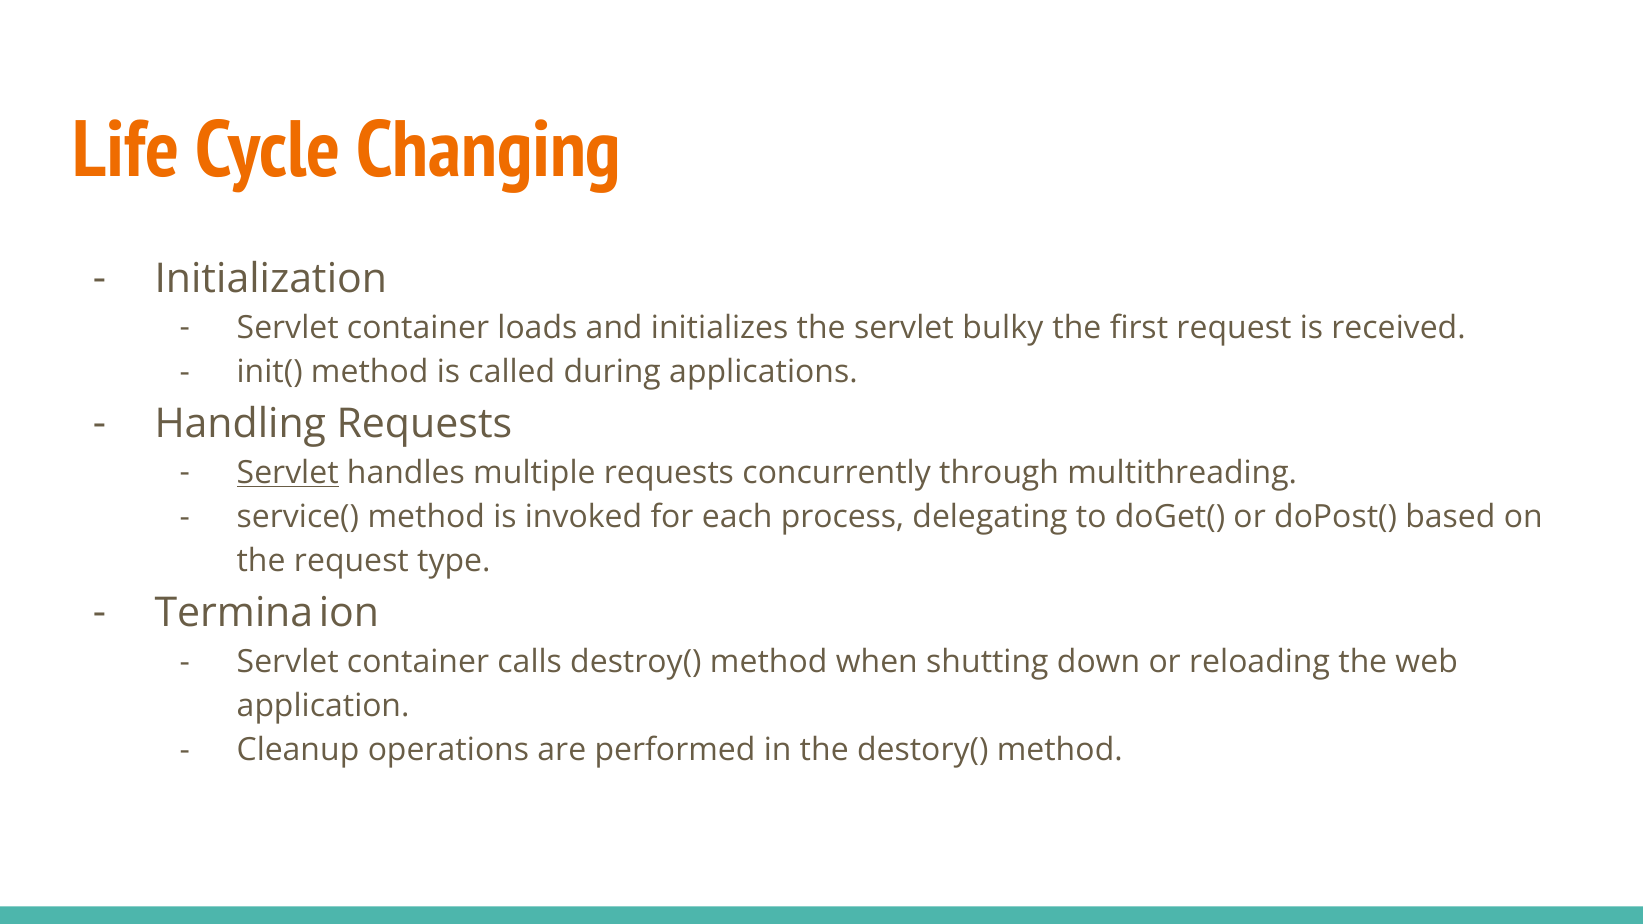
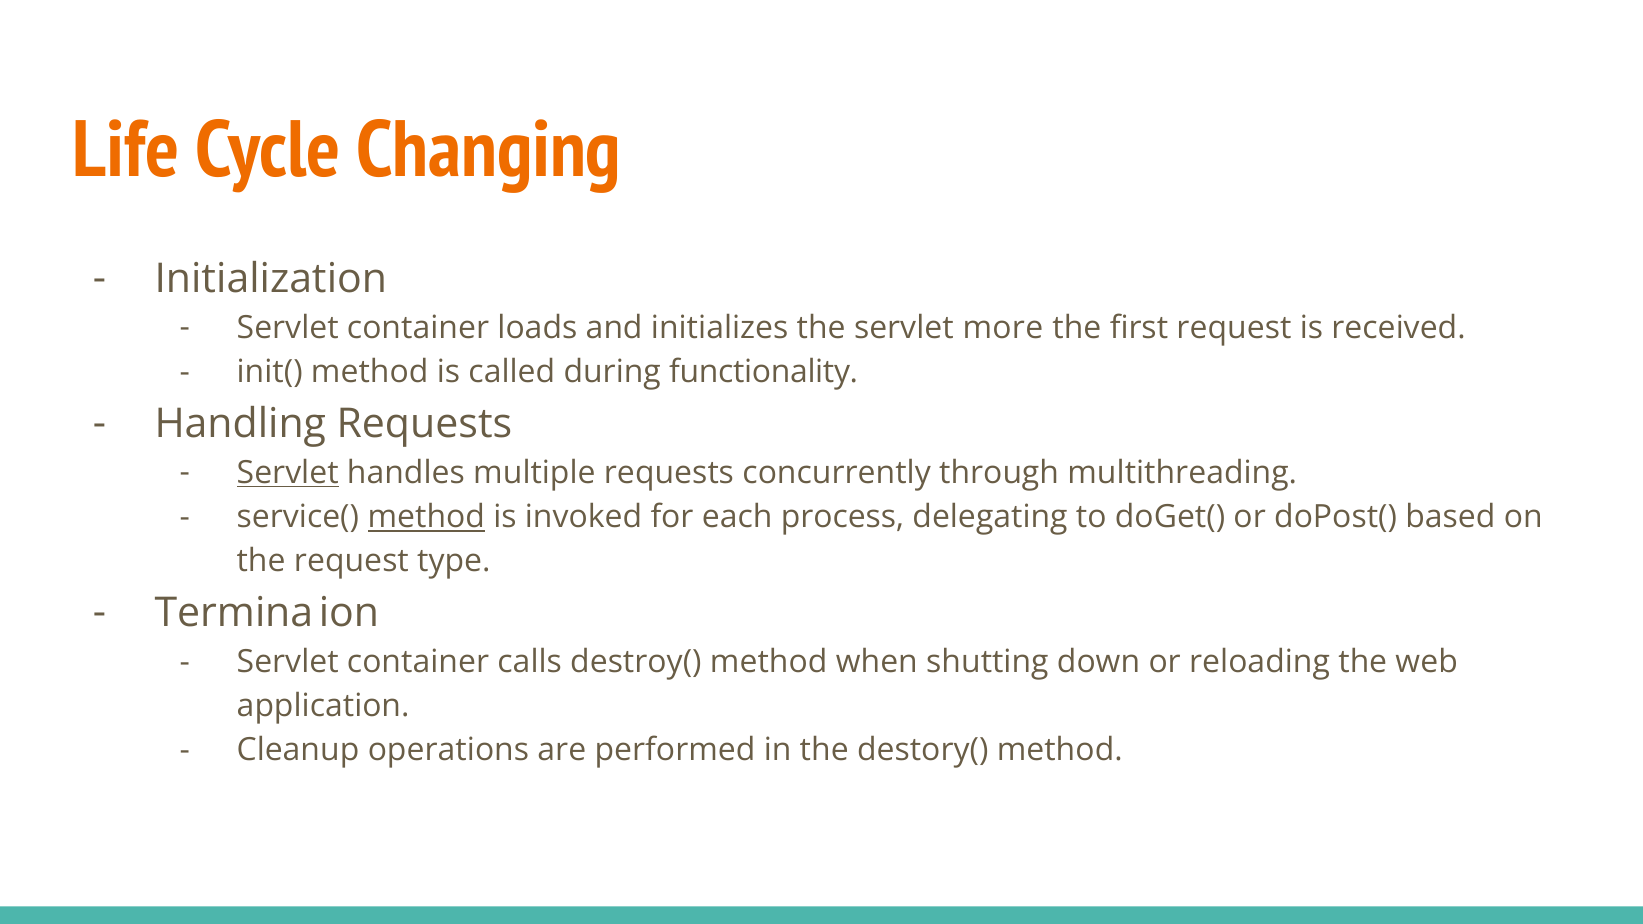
bulky: bulky -> more
applications: applications -> functionality
method at (426, 517) underline: none -> present
